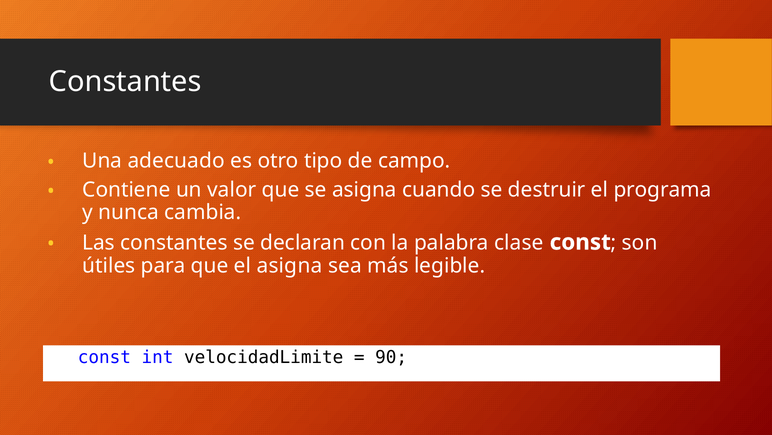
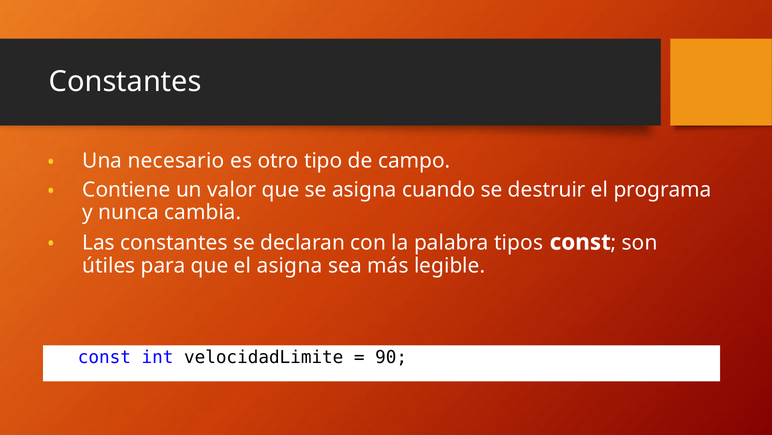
adecuado: adecuado -> necesario
clase: clase -> tipos
